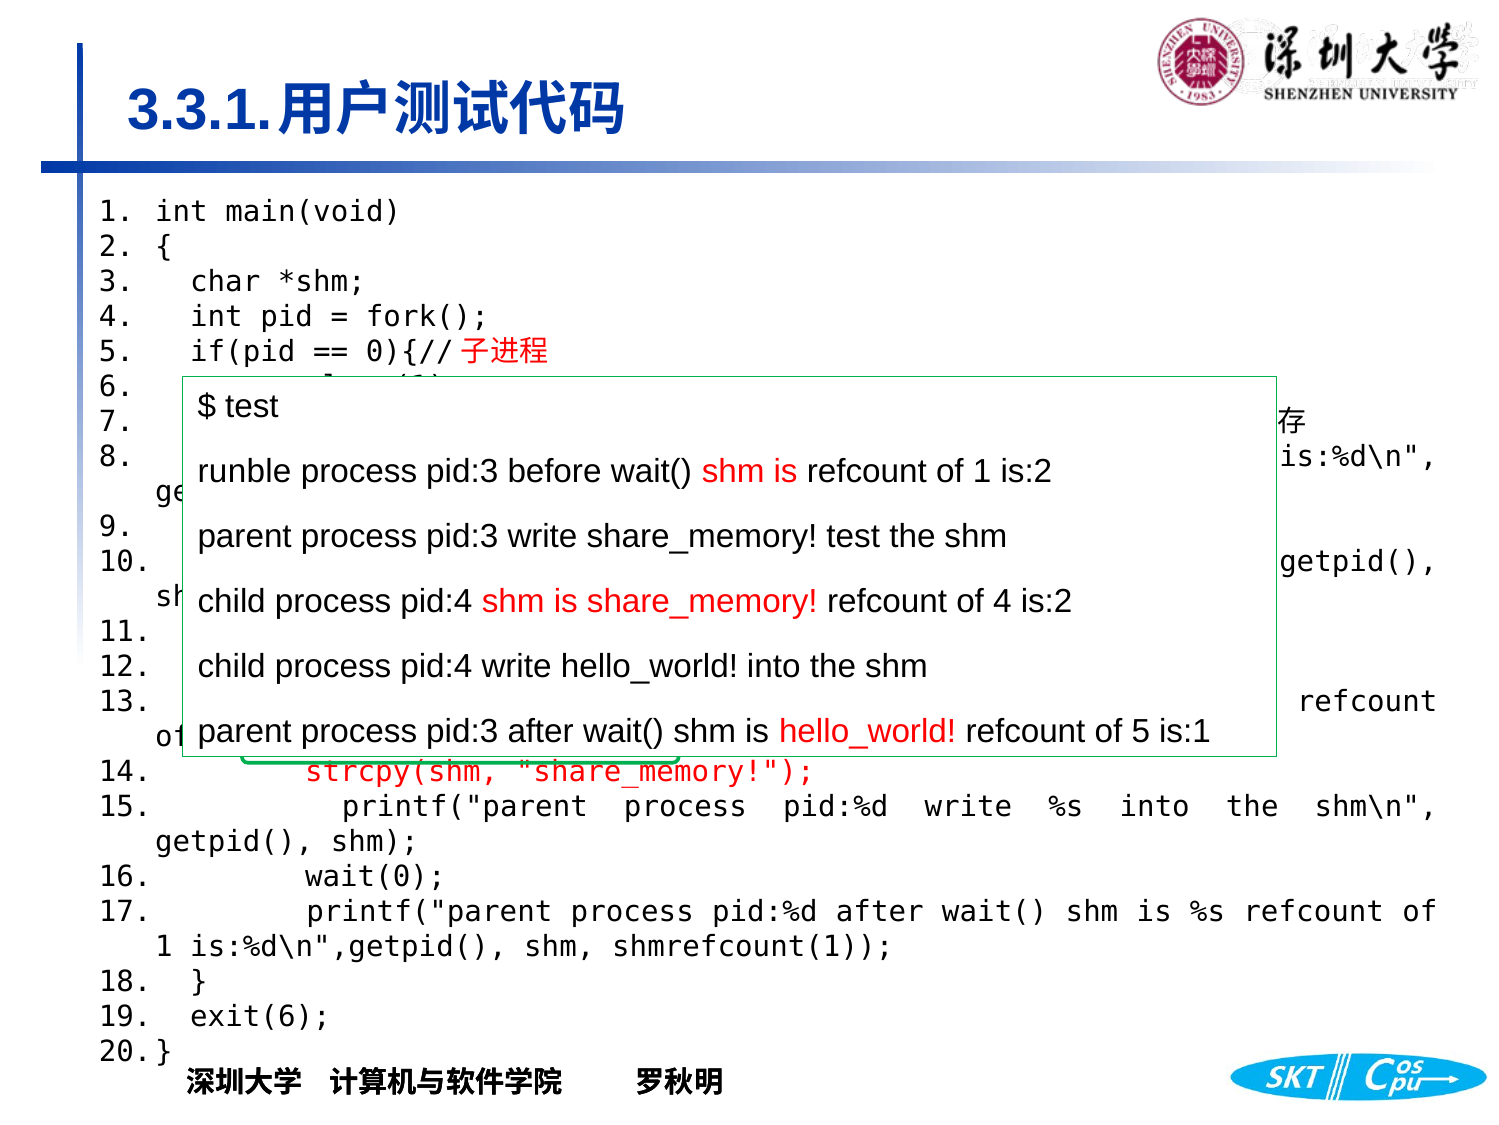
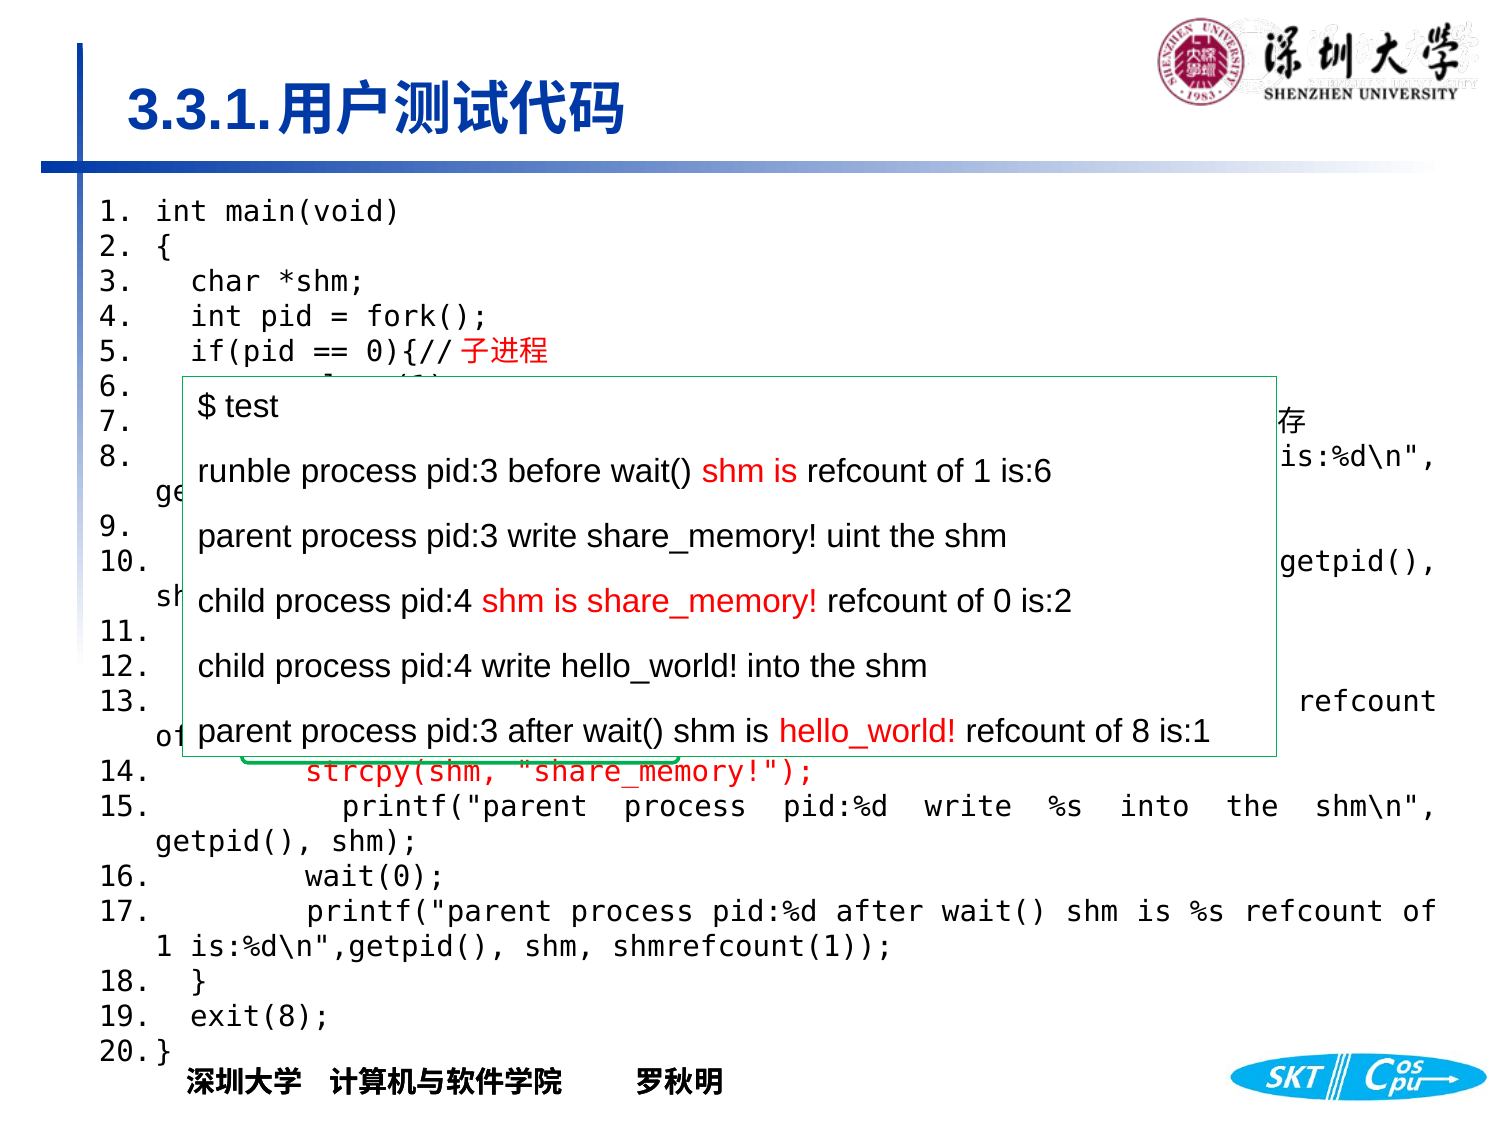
is:2 at (1026, 471): is:2 -> is:6
test at (853, 536): test -> uint
of 4: 4 -> 0
of 5: 5 -> 8
exit(6: exit(6 -> exit(8
